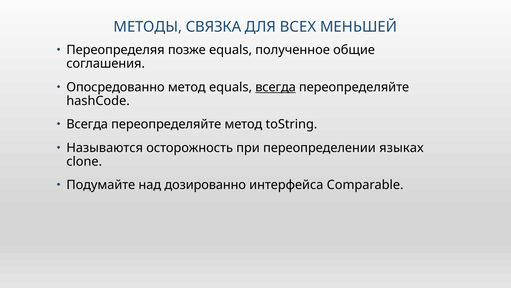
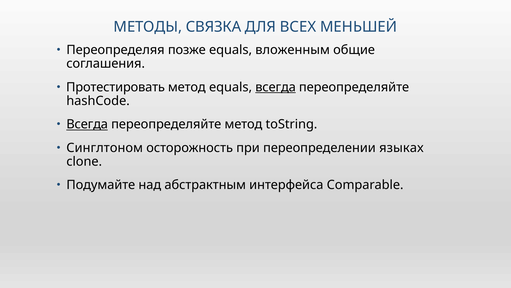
полученное: полученное -> вложенным
Опосредованно: Опосредованно -> Протестировать
Всегда at (87, 124) underline: none -> present
Называются: Называются -> Синглтоном
дозированно: дозированно -> абстрактным
